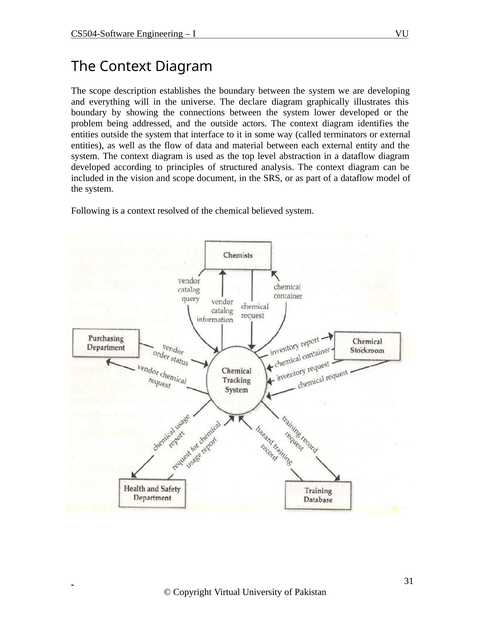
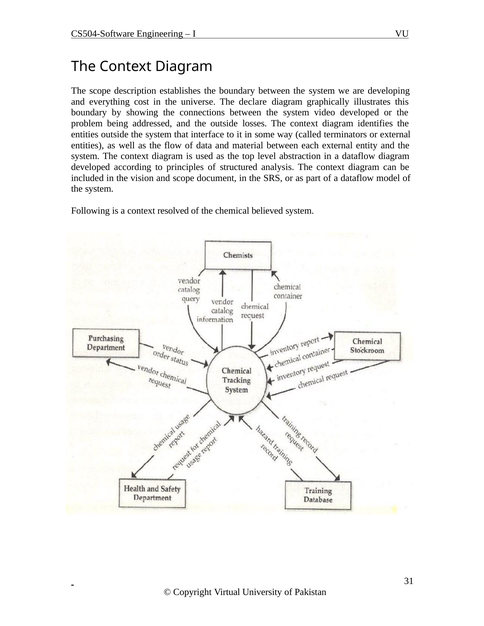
will: will -> cost
lower: lower -> video
actors: actors -> losses
